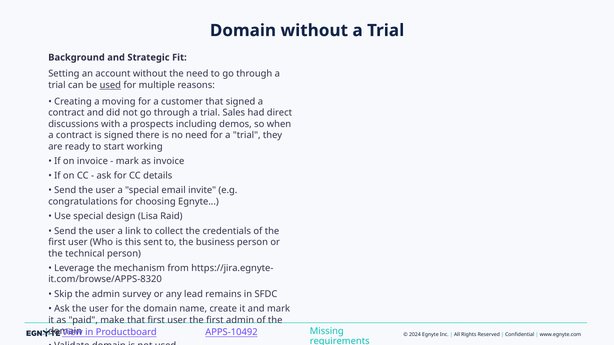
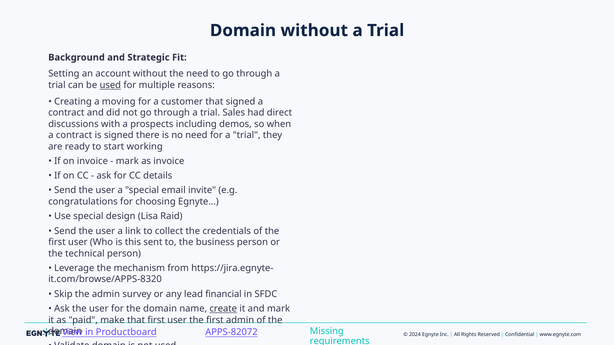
remains: remains -> financial
create at (223, 309) underline: none -> present
APPS-10492: APPS-10492 -> APPS-82072
